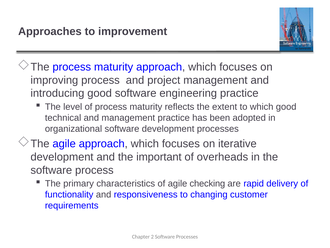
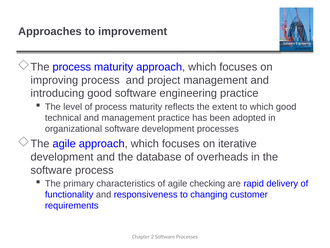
important: important -> database
